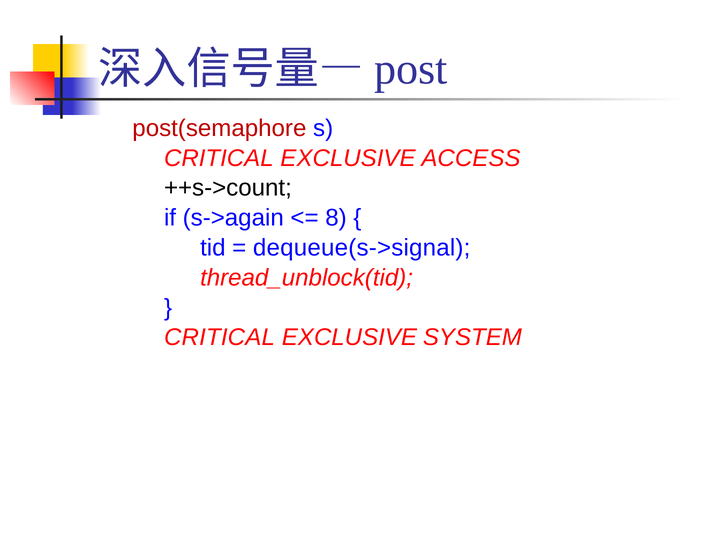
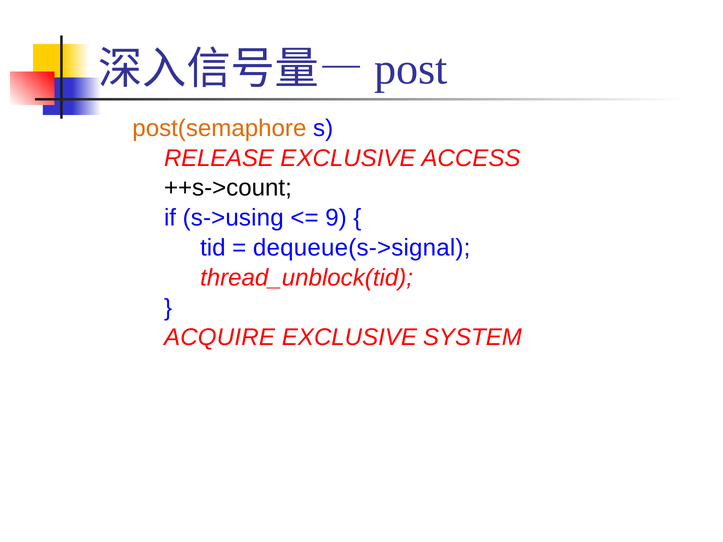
post(semaphore colour: red -> orange
CRITICAL at (219, 158): CRITICAL -> RELEASE
s->again: s->again -> s->using
8: 8 -> 9
CRITICAL at (219, 338): CRITICAL -> ACQUIRE
